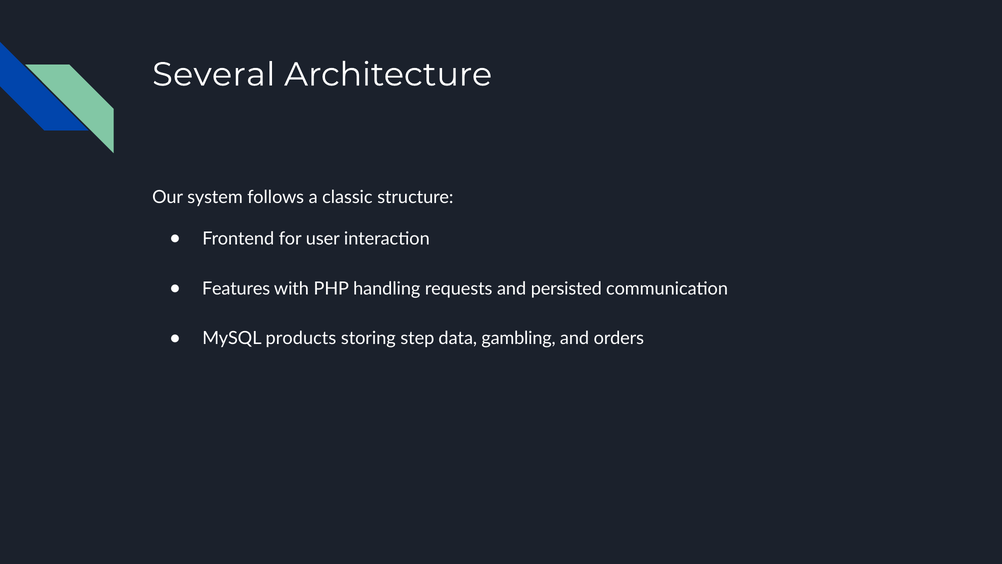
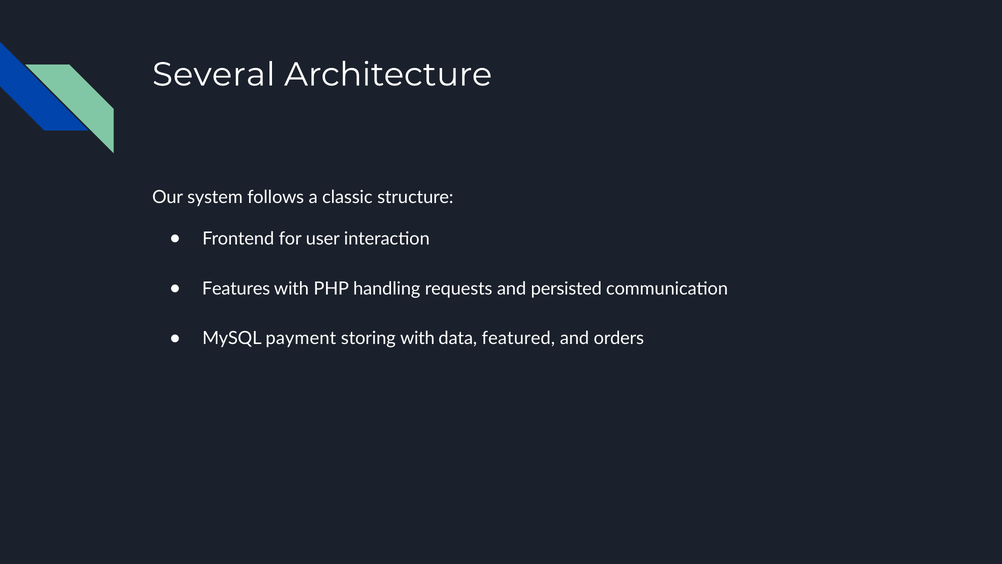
products: products -> payment
storing step: step -> with
gambling: gambling -> featured
